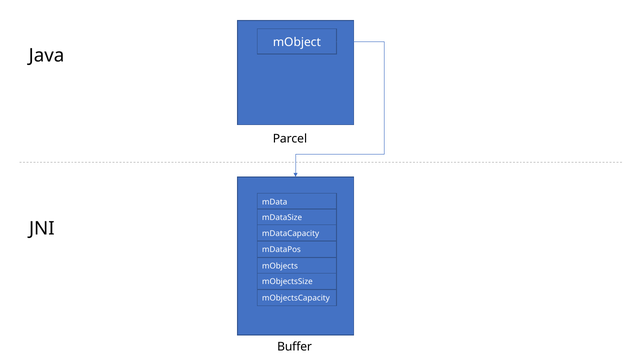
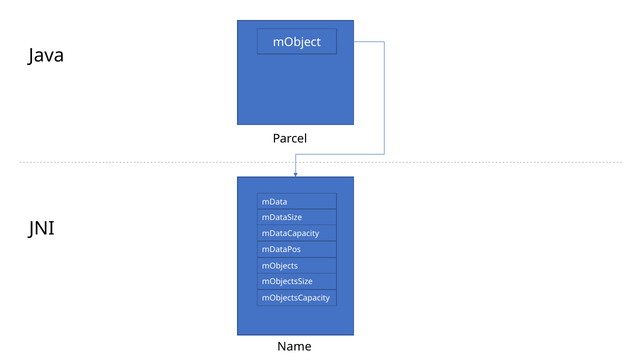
Buffer: Buffer -> Name
